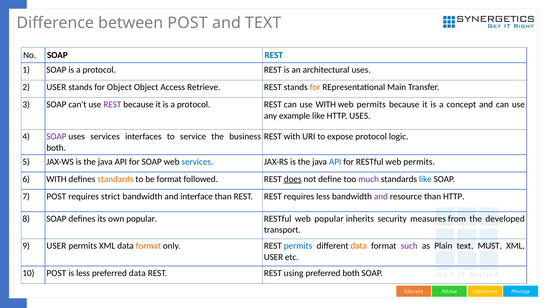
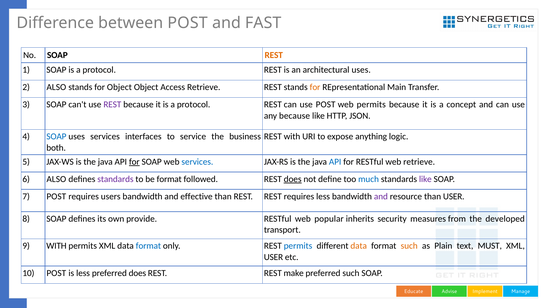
and TEXT: TEXT -> FAST
REST at (274, 55) colour: blue -> orange
2 USER: USER -> ALSO
use WITH: WITH -> POST
any example: example -> because
HTTP USES: USES -> JSON
SOAP at (56, 137) colour: purple -> blue
expose protocol: protocol -> anything
for at (134, 162) underline: none -> present
RESTful web permits: permits -> retrieve
6 WITH: WITH -> ALSO
standards at (115, 179) colour: orange -> purple
much colour: purple -> blue
like at (425, 179) colour: blue -> purple
strict: strict -> users
interface: interface -> effective
than HTTP: HTTP -> USER
own popular: popular -> provide
9 USER: USER -> WITH
format at (148, 246) colour: orange -> blue
such at (409, 246) colour: purple -> orange
preferred data: data -> does
using: using -> make
preferred both: both -> such
